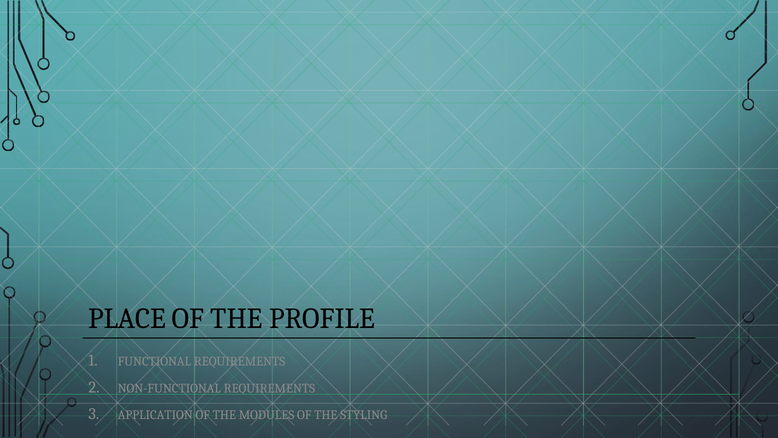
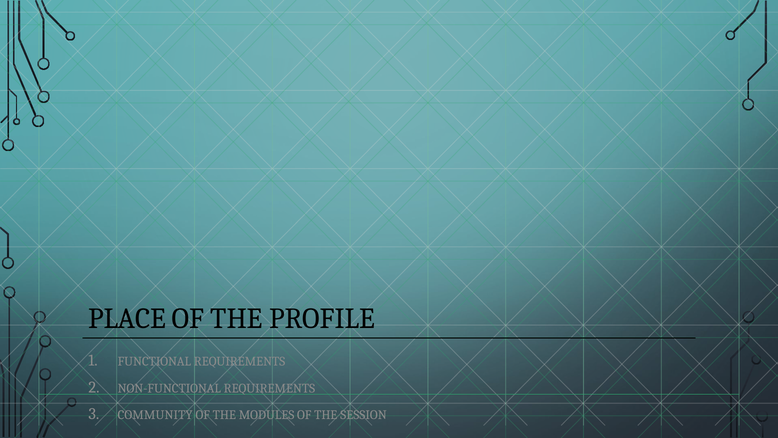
APPLICATION: APPLICATION -> COMMUNITY
STYLING: STYLING -> SESSION
